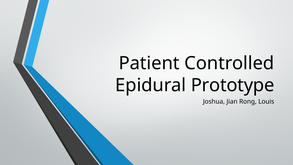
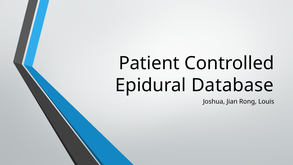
Prototype: Prototype -> Database
